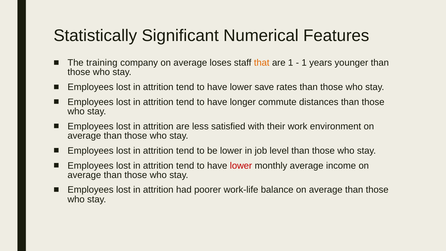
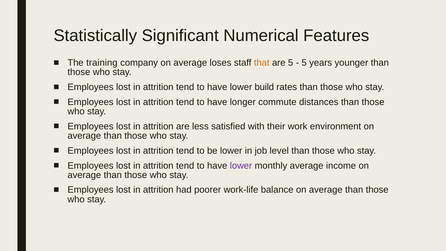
are 1: 1 -> 5
1 at (304, 63): 1 -> 5
save: save -> build
lower at (241, 166) colour: red -> purple
